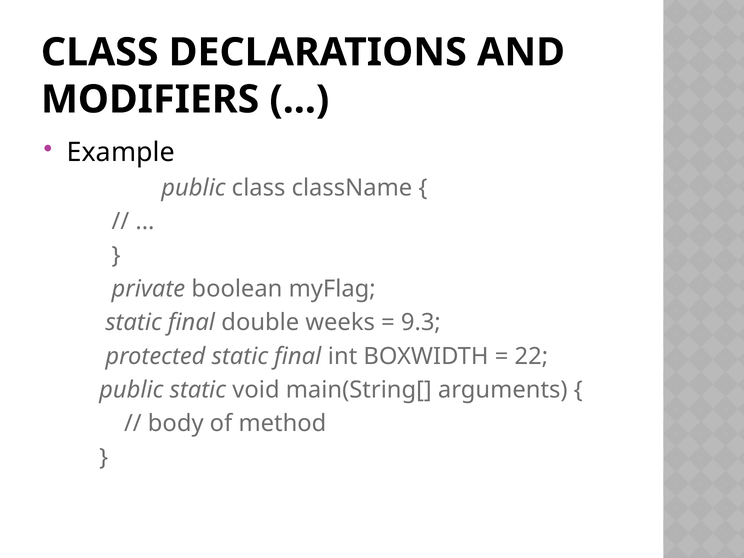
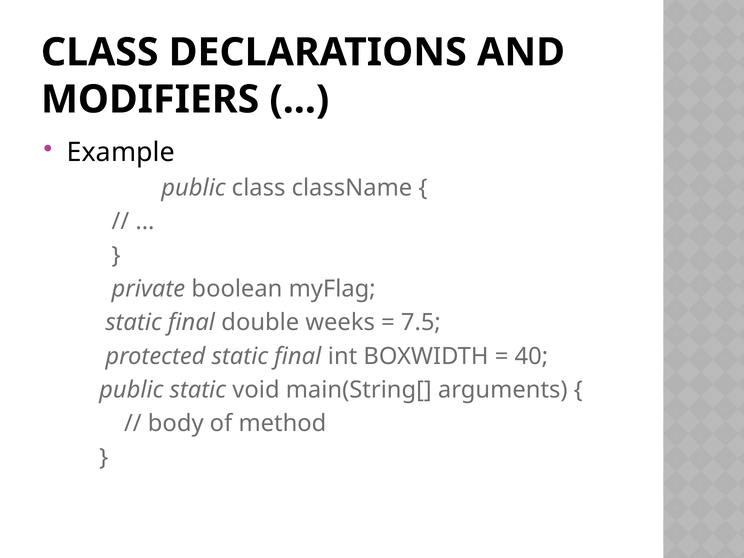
9.3: 9.3 -> 7.5
22: 22 -> 40
